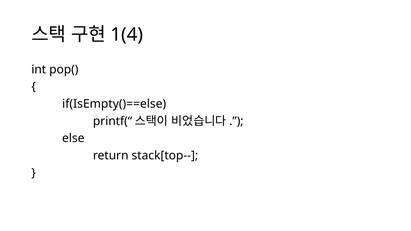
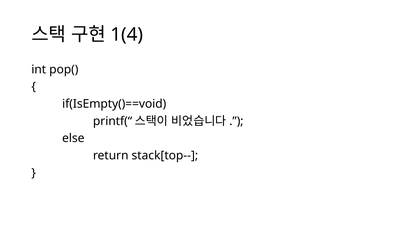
if(IsEmpty()==else: if(IsEmpty()==else -> if(IsEmpty()==void
